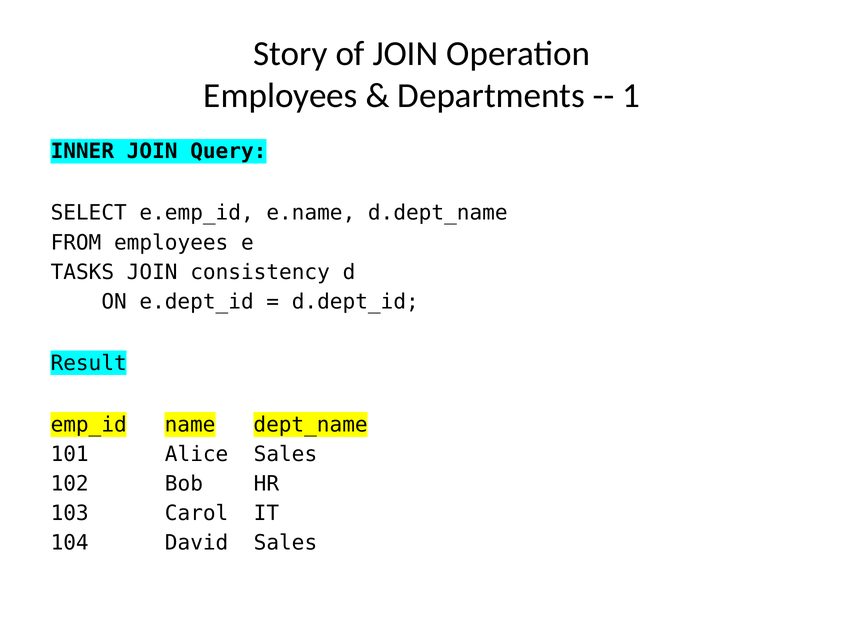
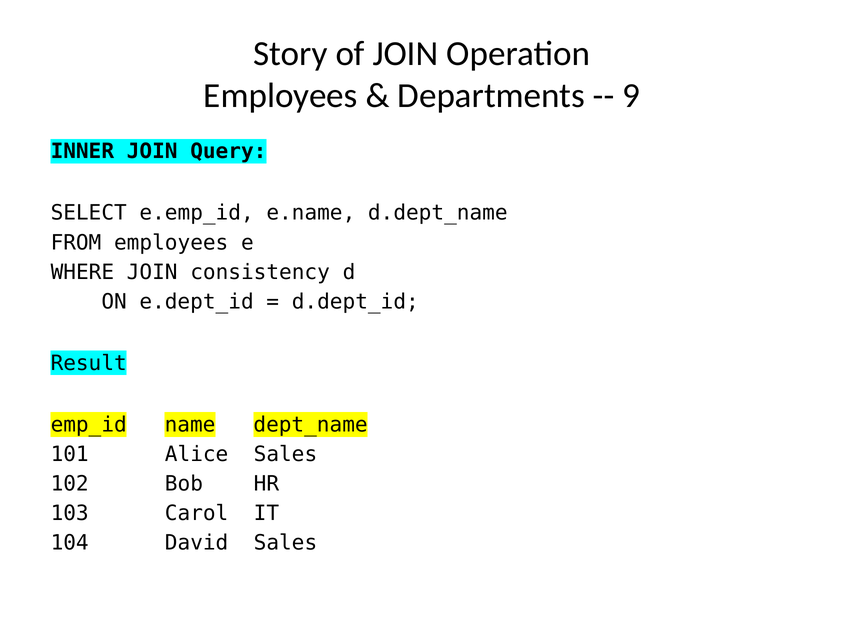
1: 1 -> 9
TASKS: TASKS -> WHERE
